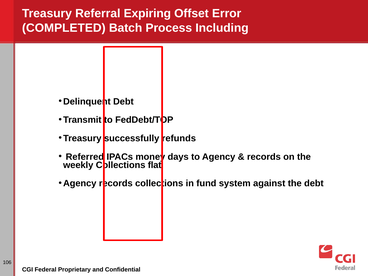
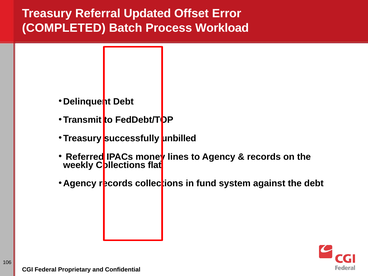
Expiring: Expiring -> Updated
Including: Including -> Workload
refunds: refunds -> unbilled
days: days -> lines
